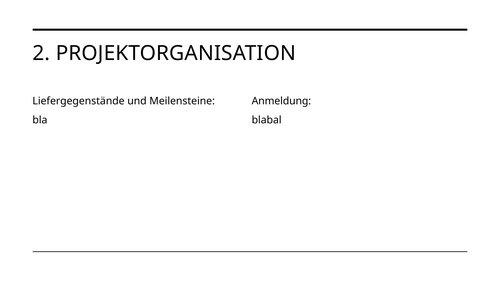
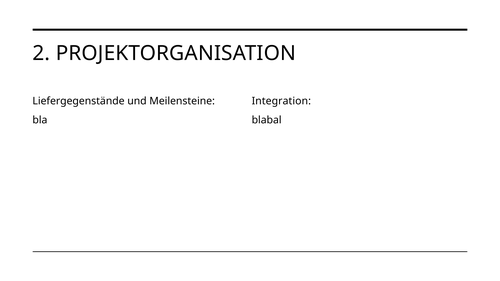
Anmeldung: Anmeldung -> Integration
